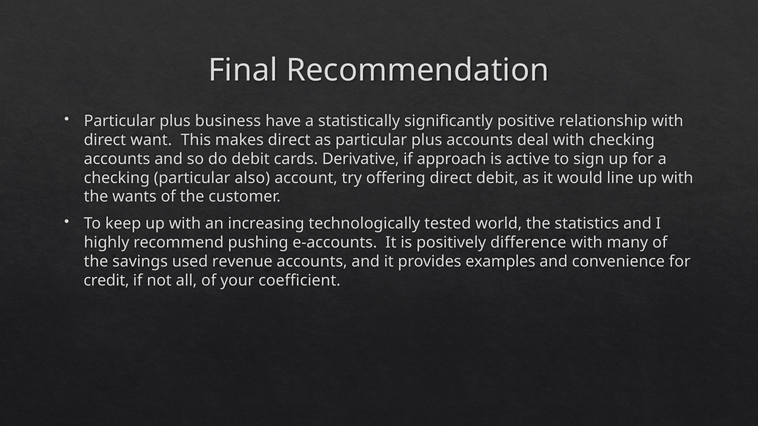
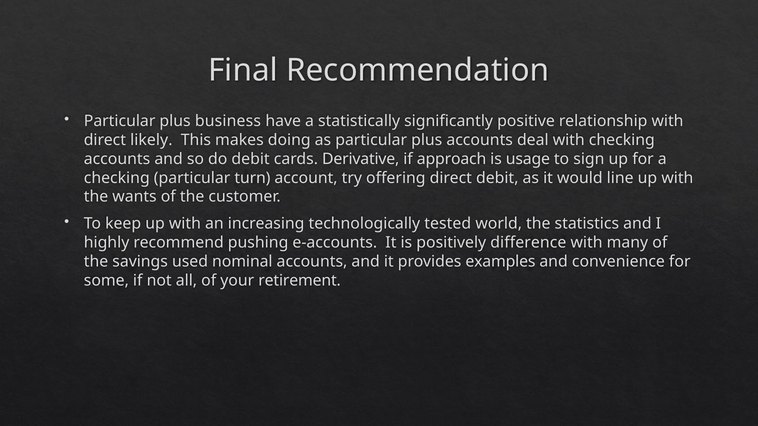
want: want -> likely
makes direct: direct -> doing
active: active -> usage
also: also -> turn
revenue: revenue -> nominal
credit: credit -> some
coefficient: coefficient -> retirement
